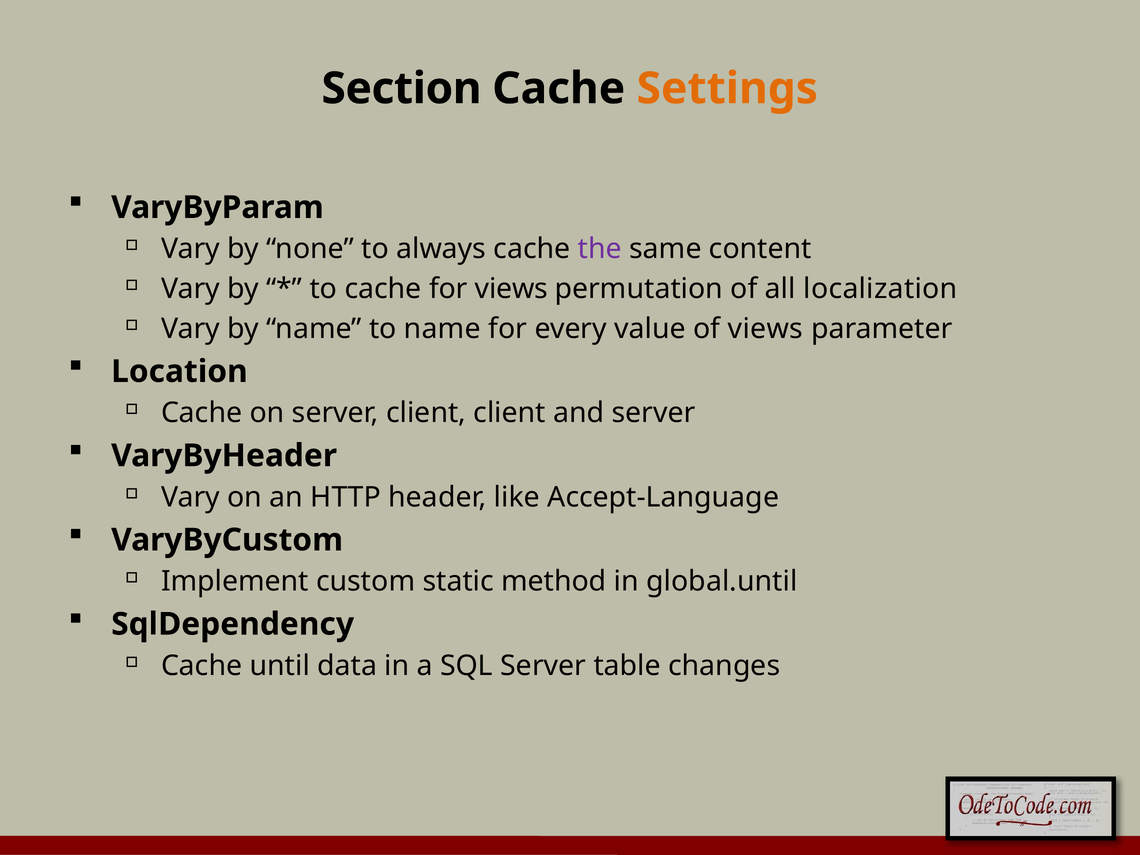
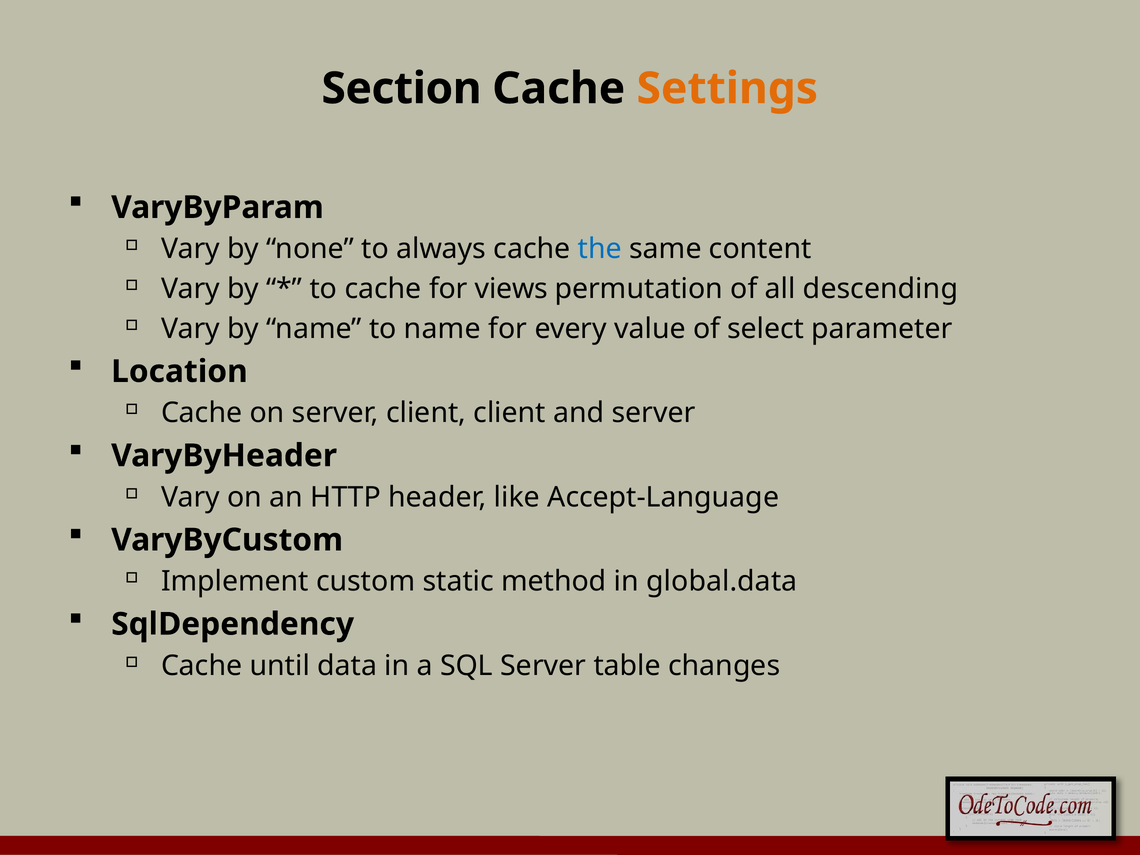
the colour: purple -> blue
localization: localization -> descending
of views: views -> select
global.until: global.until -> global.data
